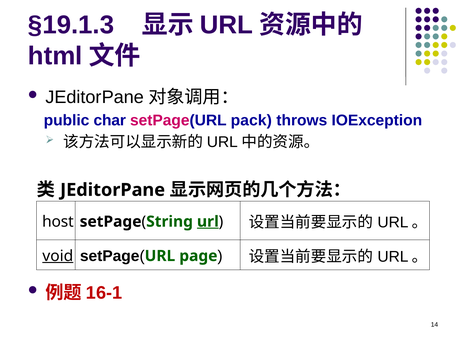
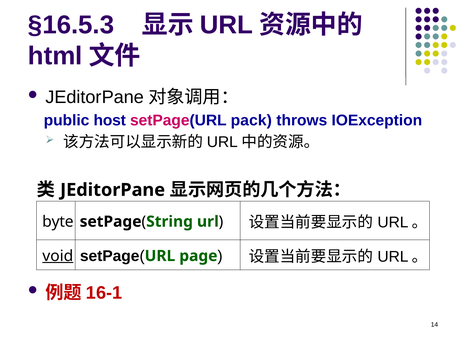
§19.1.3: §19.1.3 -> §16.5.3
char: char -> host
host: host -> byte
url at (208, 222) underline: present -> none
